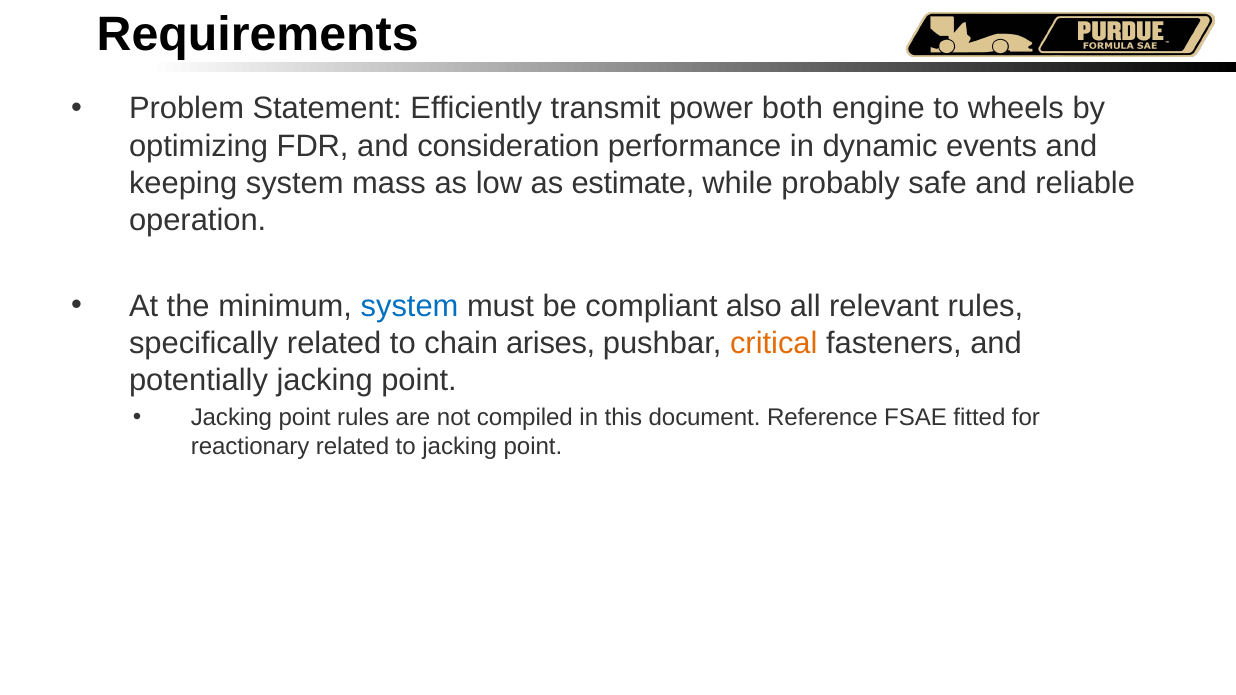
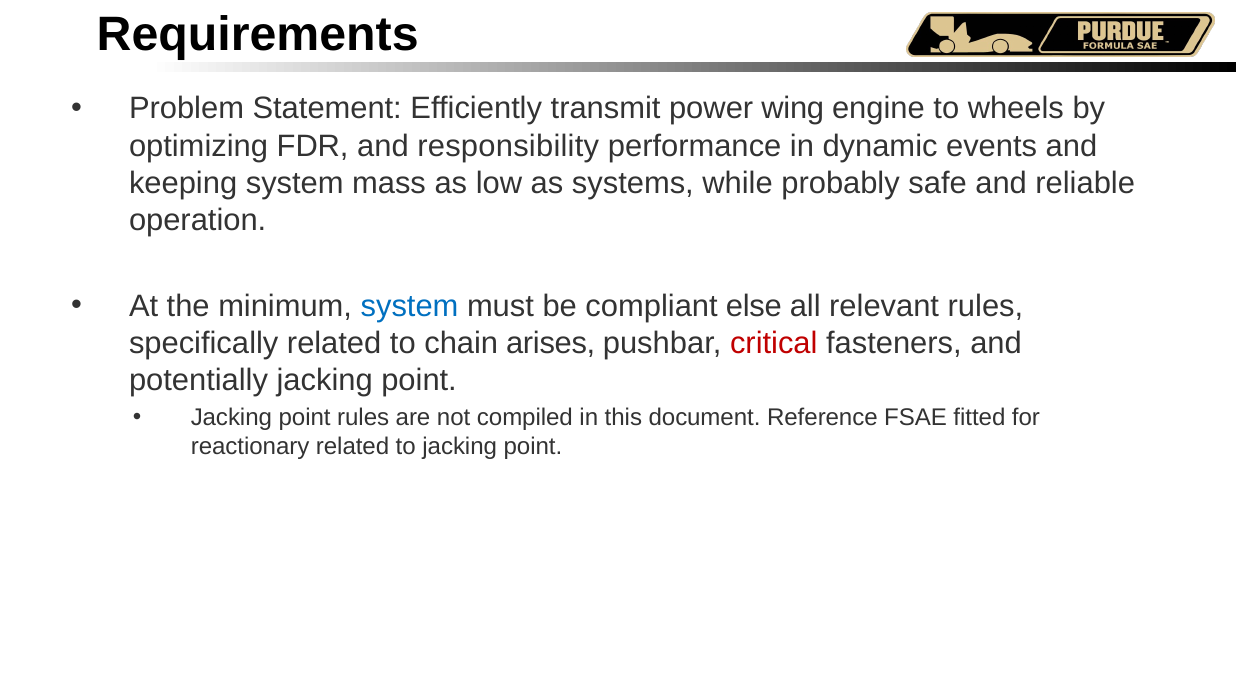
both: both -> wing
consideration: consideration -> responsibility
estimate: estimate -> systems
also: also -> else
critical colour: orange -> red
